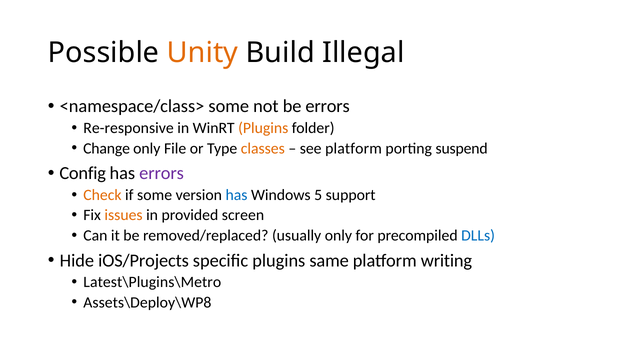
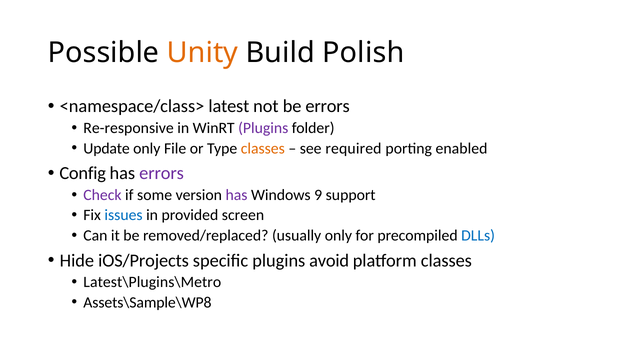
Illegal: Illegal -> Polish
<namespace/class> some: some -> latest
Plugins at (263, 128) colour: orange -> purple
Change: Change -> Update
see platform: platform -> required
suspend: suspend -> enabled
Check colour: orange -> purple
has at (236, 195) colour: blue -> purple
5: 5 -> 9
issues colour: orange -> blue
same: same -> avoid
platform writing: writing -> classes
Assets\Deploy\WP8: Assets\Deploy\WP8 -> Assets\Sample\WP8
